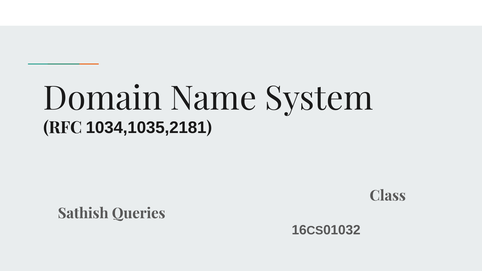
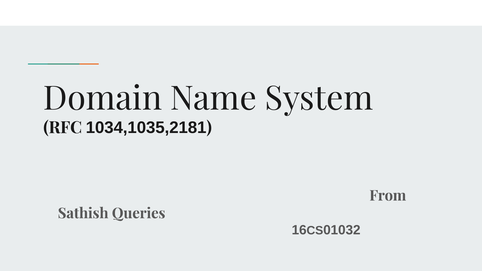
Class: Class -> From
